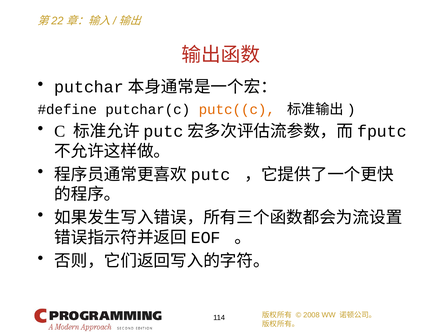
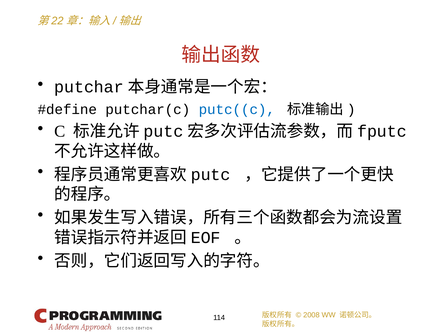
putc((c colour: orange -> blue
